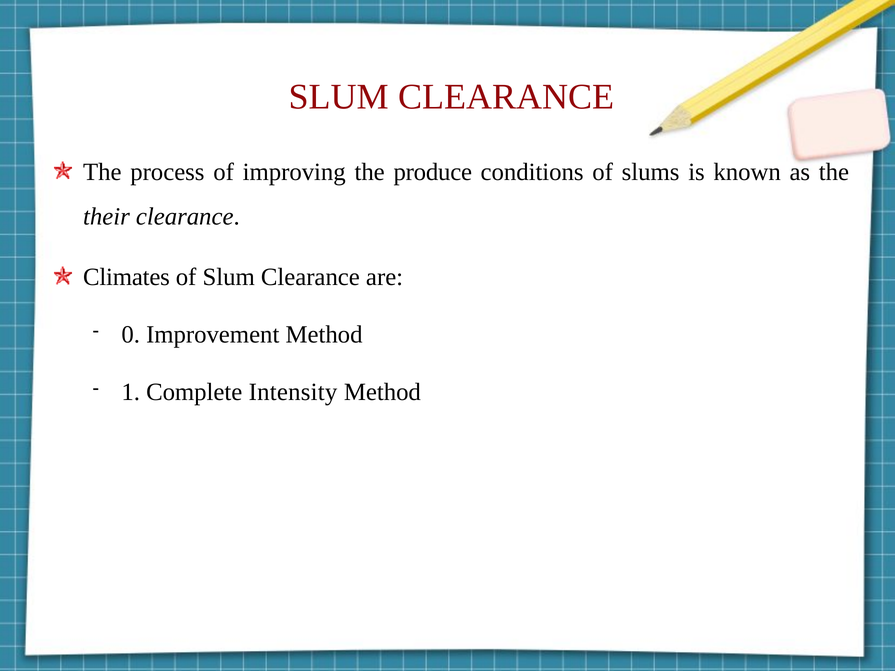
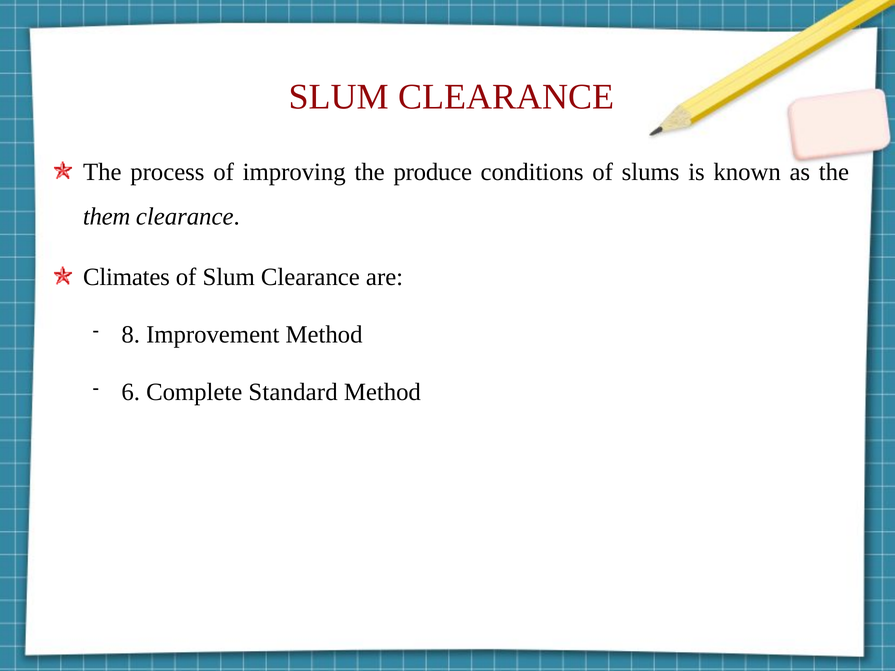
their: their -> them
0: 0 -> 8
1: 1 -> 6
Intensity: Intensity -> Standard
